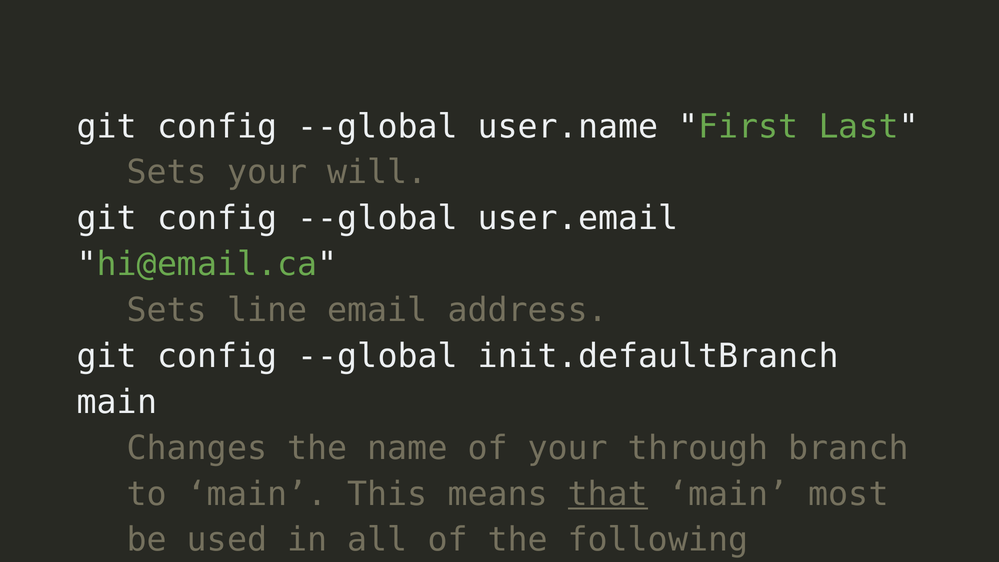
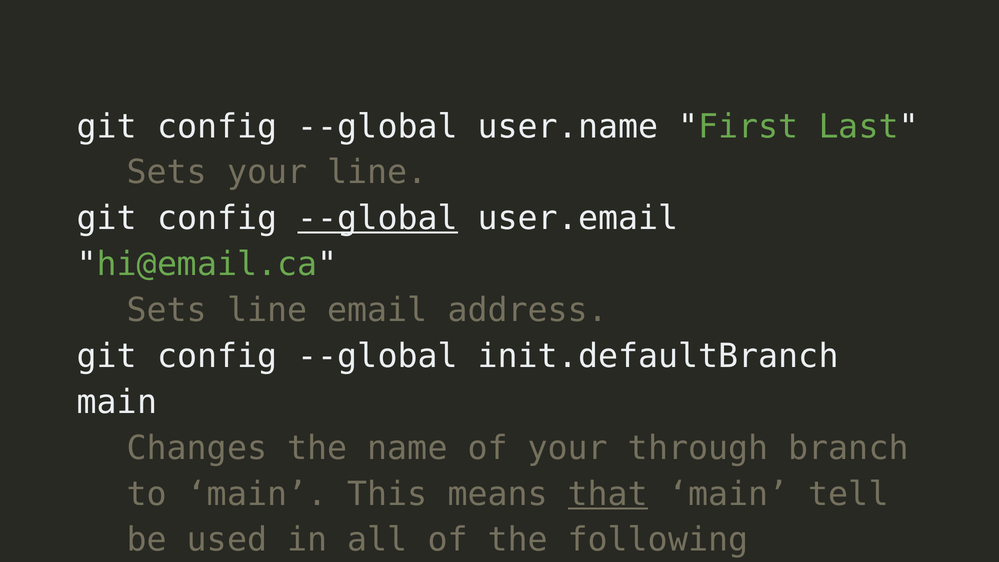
your will: will -> line
--global at (378, 218) underline: none -> present
most: most -> tell
